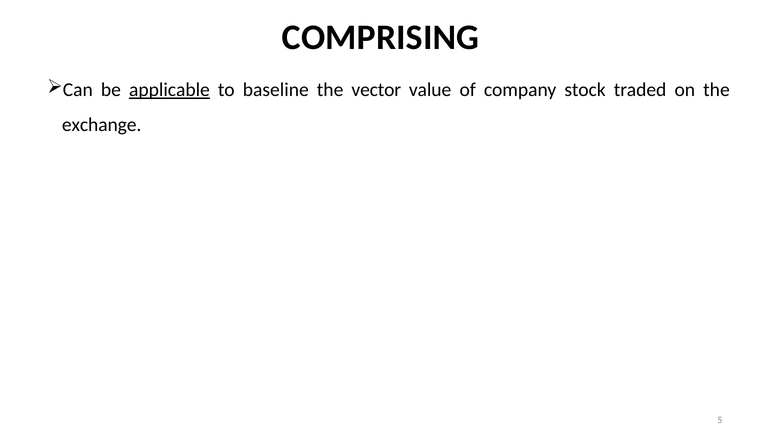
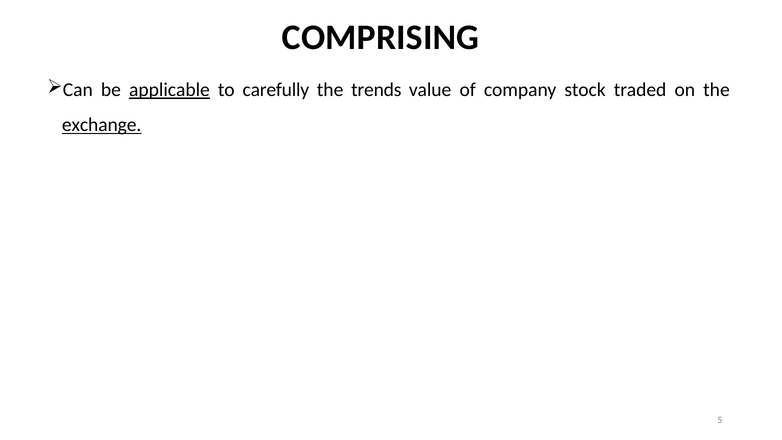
baseline: baseline -> carefully
vector: vector -> trends
exchange underline: none -> present
